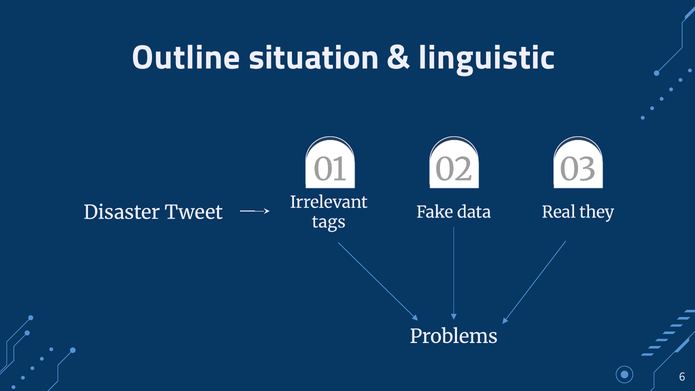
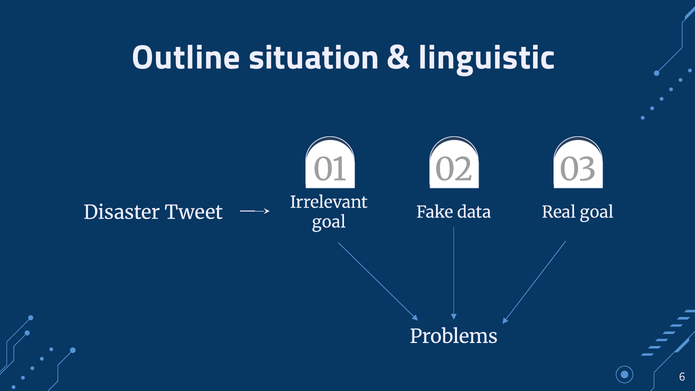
Real they: they -> goal
tags at (329, 222): tags -> goal
